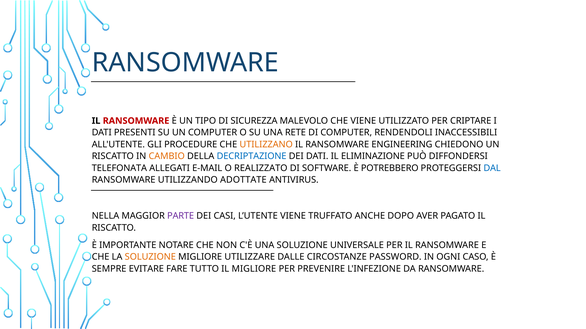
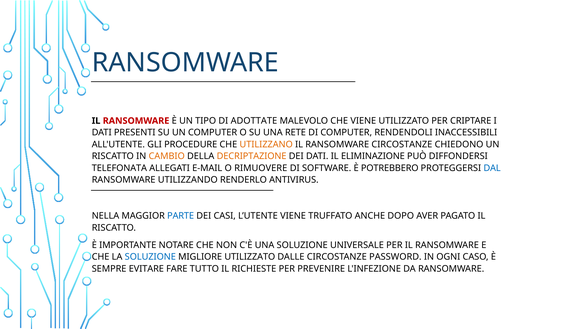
SICUREZZA: SICUREZZA -> ADOTTATE
RANSOMWARE ENGINEERING: ENGINEERING -> CIRCOSTANZE
DECRIPTAZIONE colour: blue -> orange
REALIZZATO: REALIZZATO -> RIMUOVERE
ADOTTATE: ADOTTATE -> RENDERLO
PARTE colour: purple -> blue
SOLUZIONE at (150, 257) colour: orange -> blue
MIGLIORE UTILIZZARE: UTILIZZARE -> UTILIZZATO
IL MIGLIORE: MIGLIORE -> RICHIESTE
